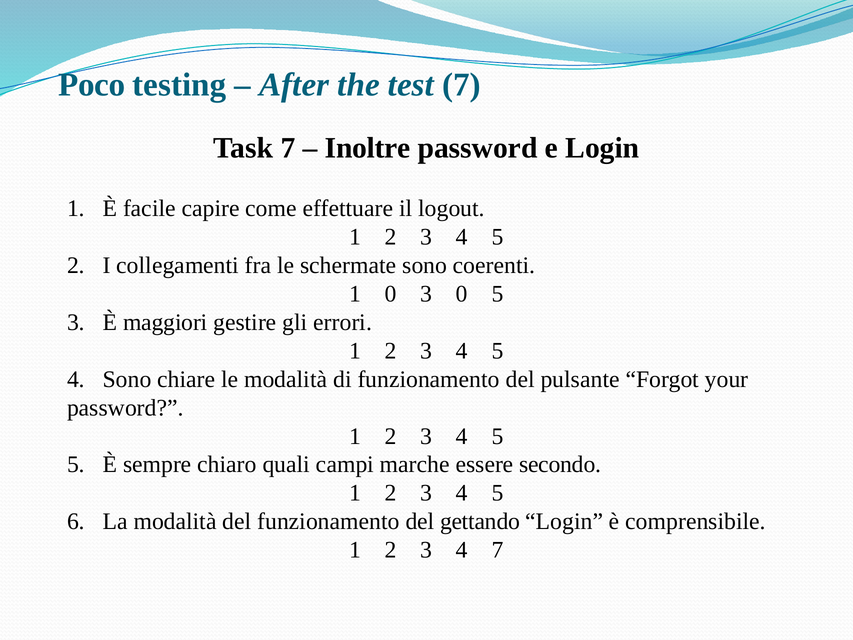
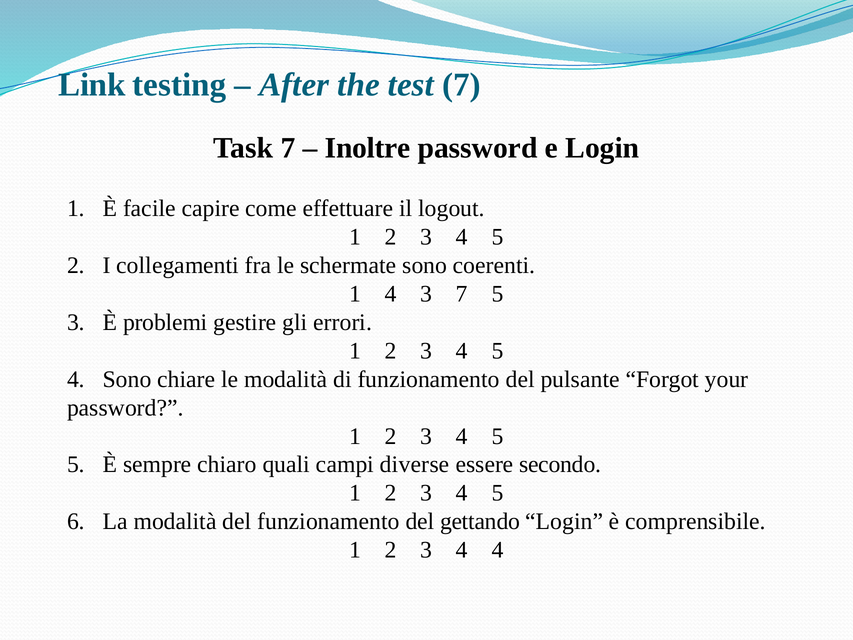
Poco: Poco -> Link
1 0: 0 -> 4
3 0: 0 -> 7
maggiori: maggiori -> problemi
marche: marche -> diverse
4 7: 7 -> 4
